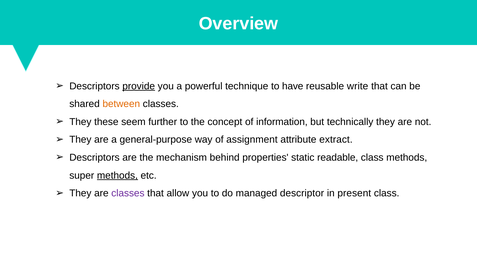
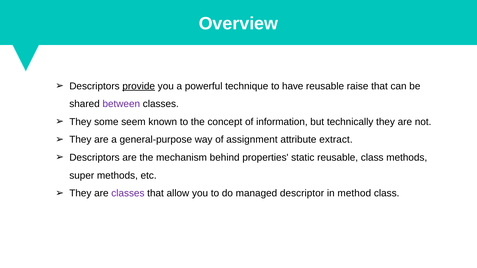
write: write -> raise
between colour: orange -> purple
these: these -> some
further: further -> known
static readable: readable -> reusable
methods at (117, 176) underline: present -> none
present: present -> method
